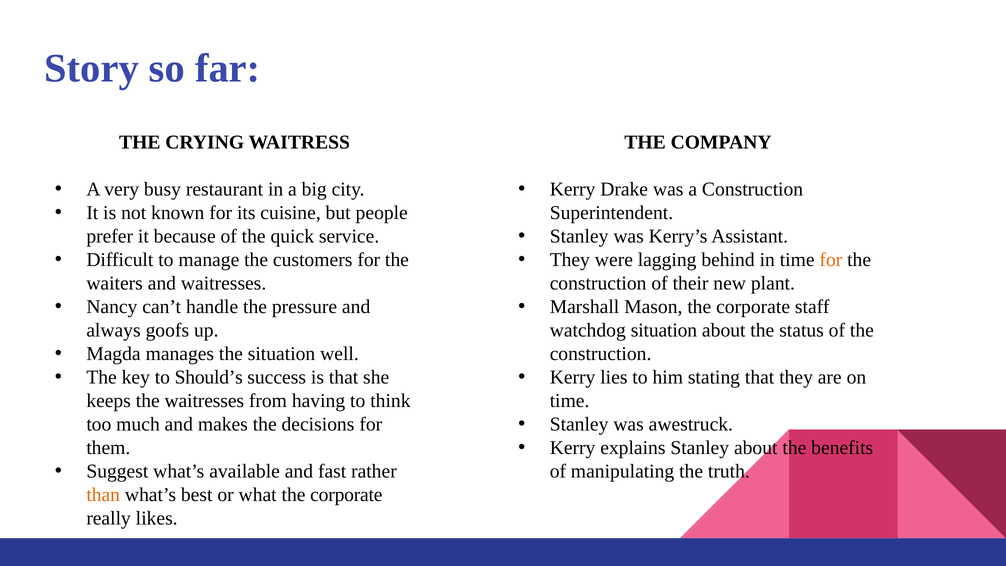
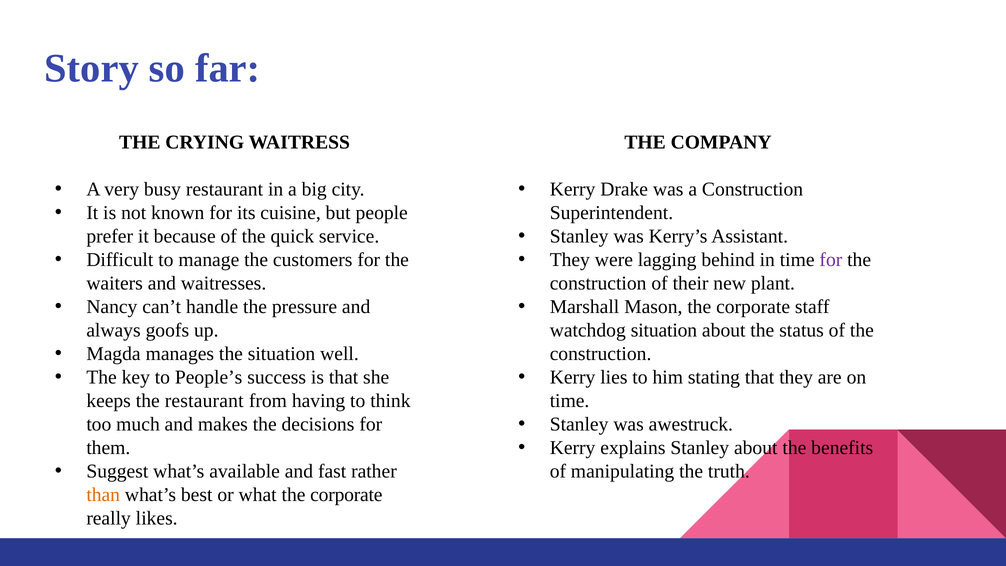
for at (831, 260) colour: orange -> purple
Should’s: Should’s -> People’s
the waitresses: waitresses -> restaurant
